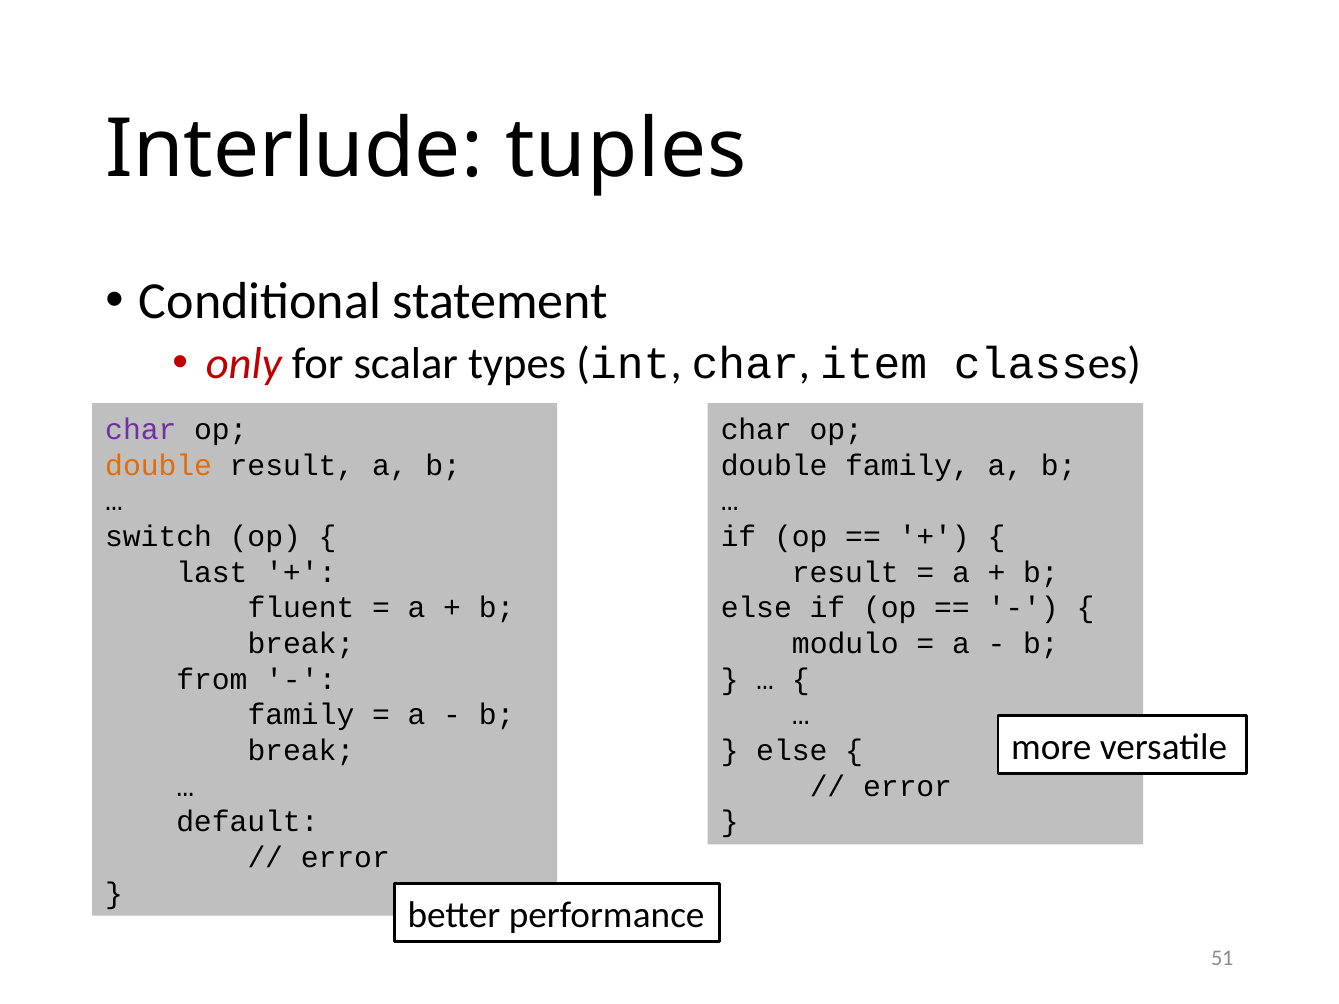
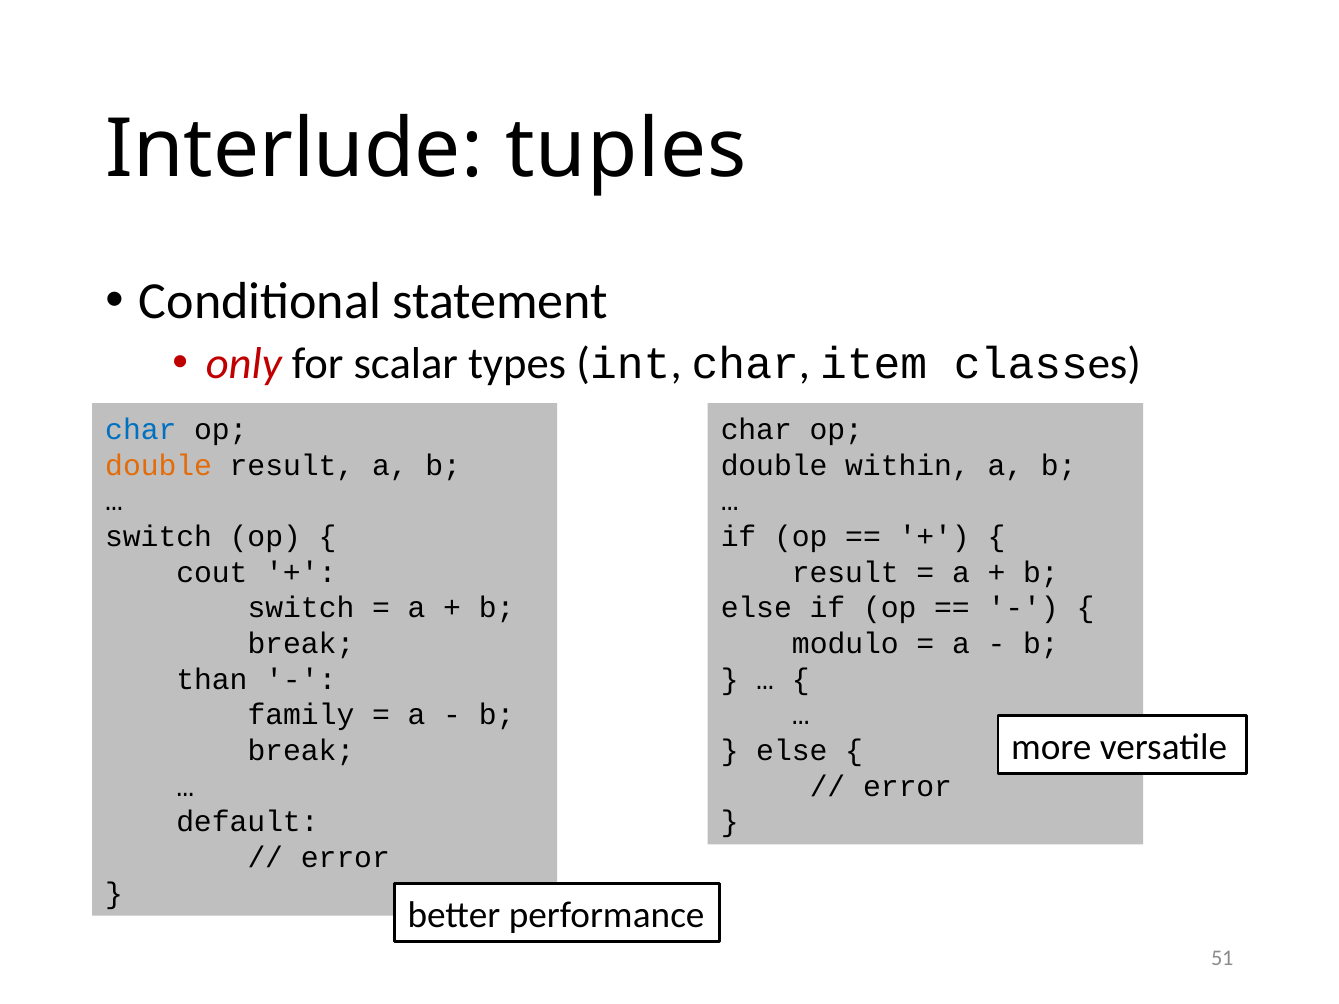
char at (141, 430) colour: purple -> blue
double family: family -> within
last: last -> cout
fluent at (301, 608): fluent -> switch
from: from -> than
